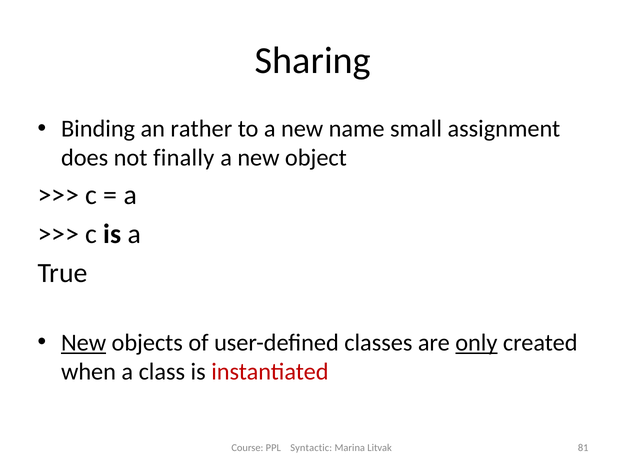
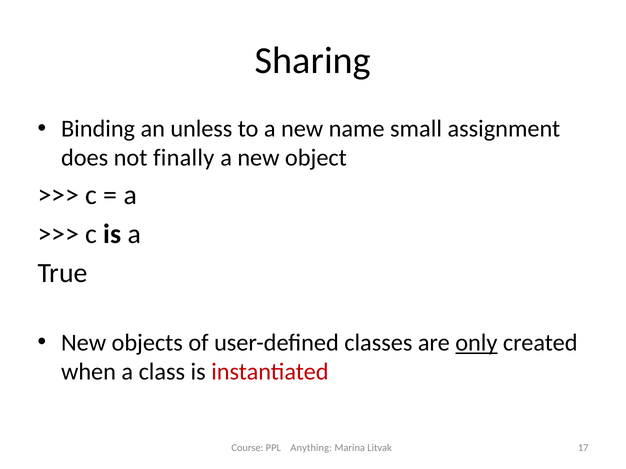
rather: rather -> unless
New at (84, 343) underline: present -> none
Syntactic: Syntactic -> Anything
81: 81 -> 17
